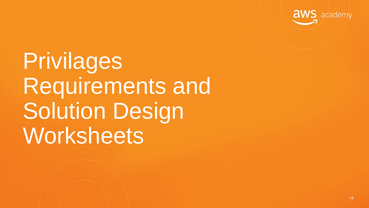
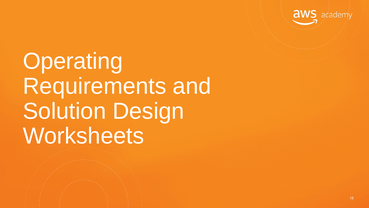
Privilages: Privilages -> Operating
